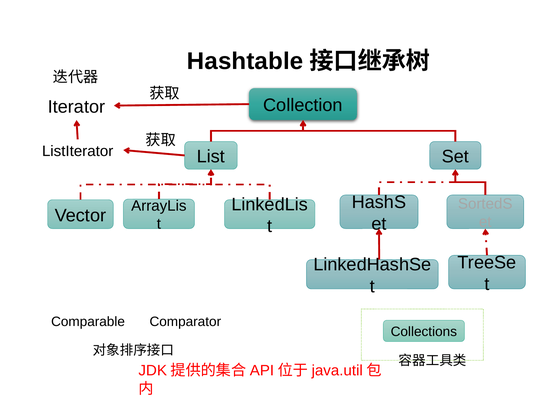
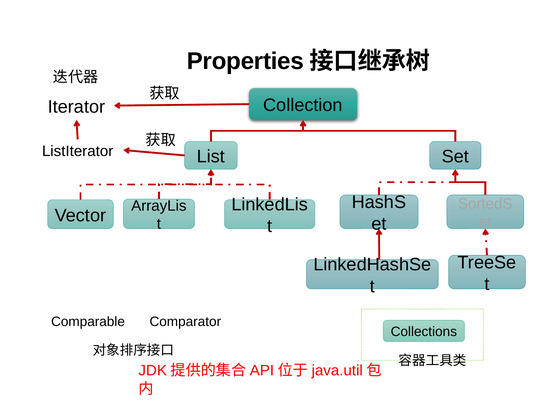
Hashtable: Hashtable -> Properties
